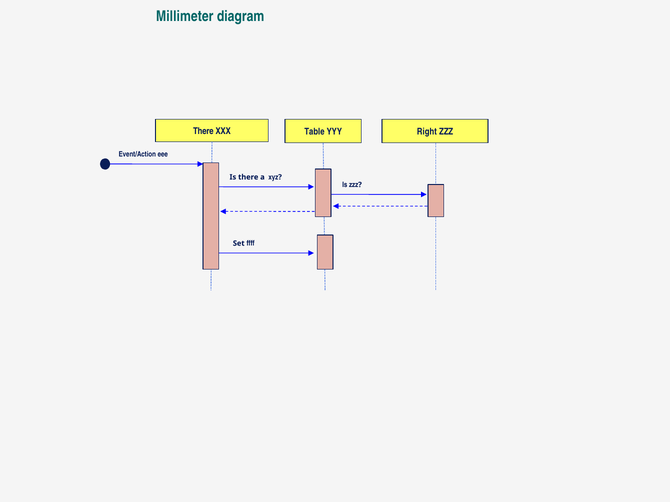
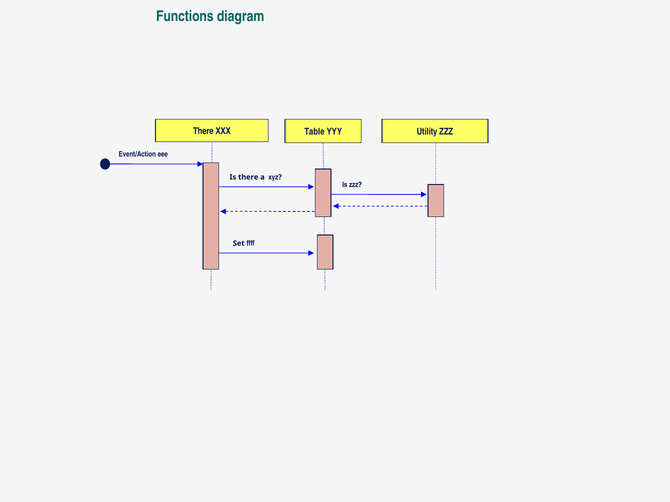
Millimeter: Millimeter -> Functions
Right: Right -> Utility
